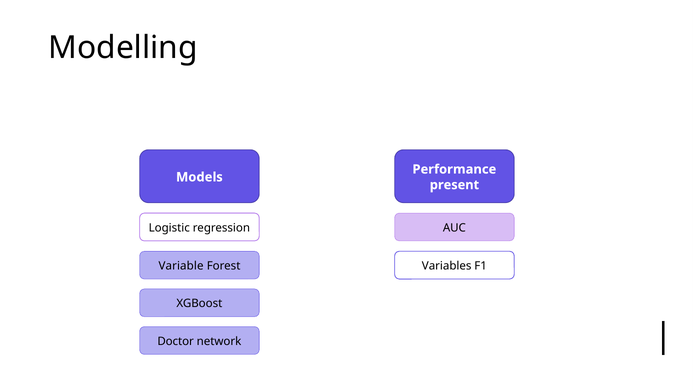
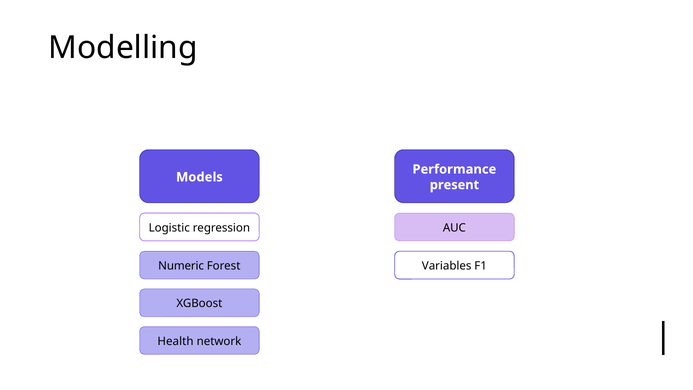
Variable: Variable -> Numeric
Doctor: Doctor -> Health
